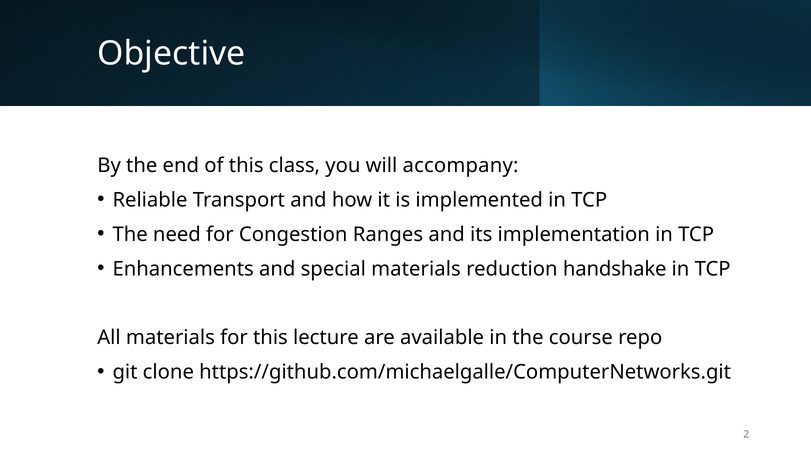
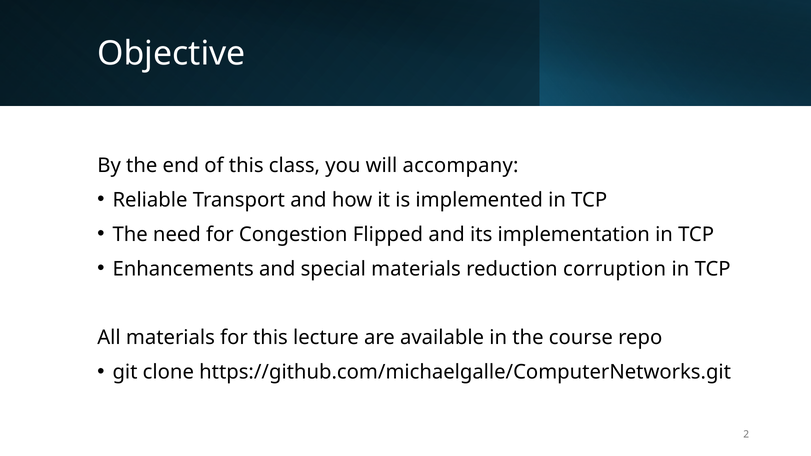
Ranges: Ranges -> Flipped
handshake: handshake -> corruption
